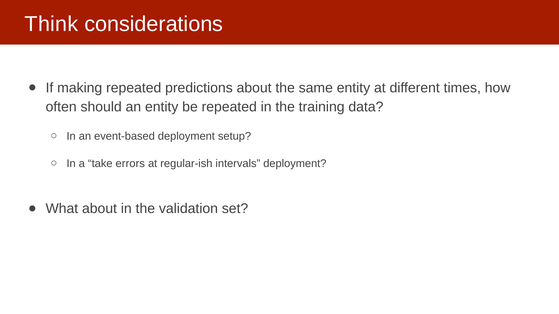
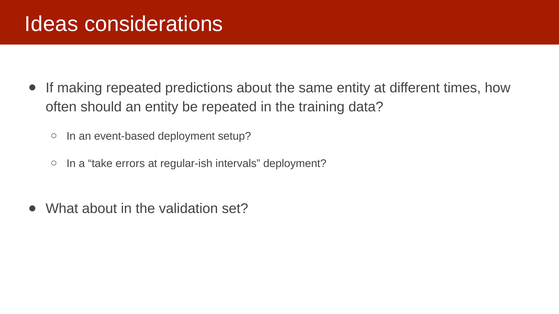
Think: Think -> Ideas
